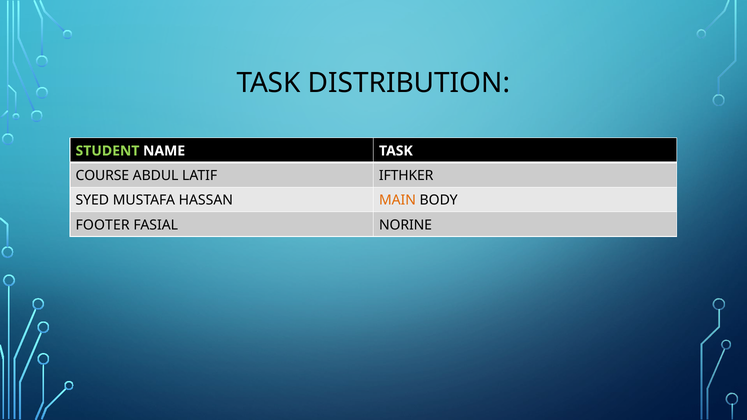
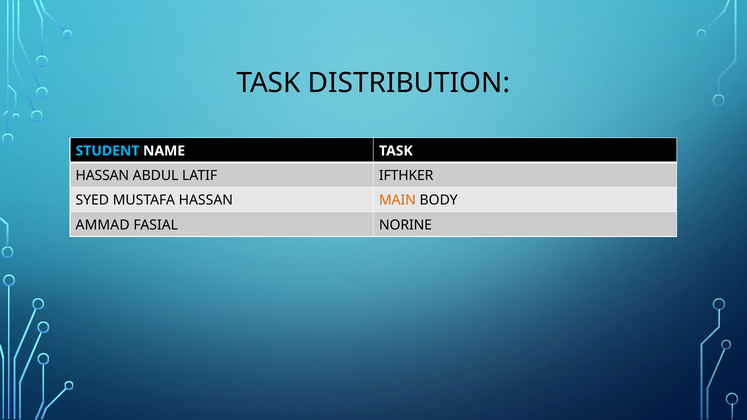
STUDENT colour: light green -> light blue
COURSE at (102, 176): COURSE -> HASSAN
FOOTER: FOOTER -> AMMAD
